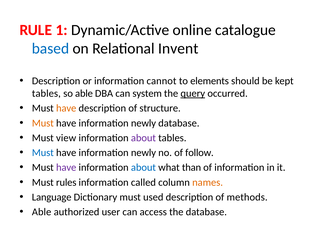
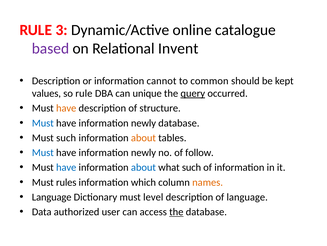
1: 1 -> 3
based colour: blue -> purple
elements: elements -> common
tables at (46, 93): tables -> values
so able: able -> rule
system: system -> unique
Must at (43, 123) colour: orange -> blue
Must view: view -> such
about at (143, 137) colour: purple -> orange
have at (66, 167) colour: purple -> blue
what than: than -> such
called: called -> which
used: used -> level
of methods: methods -> language
Able at (42, 211): Able -> Data
the at (176, 211) underline: none -> present
